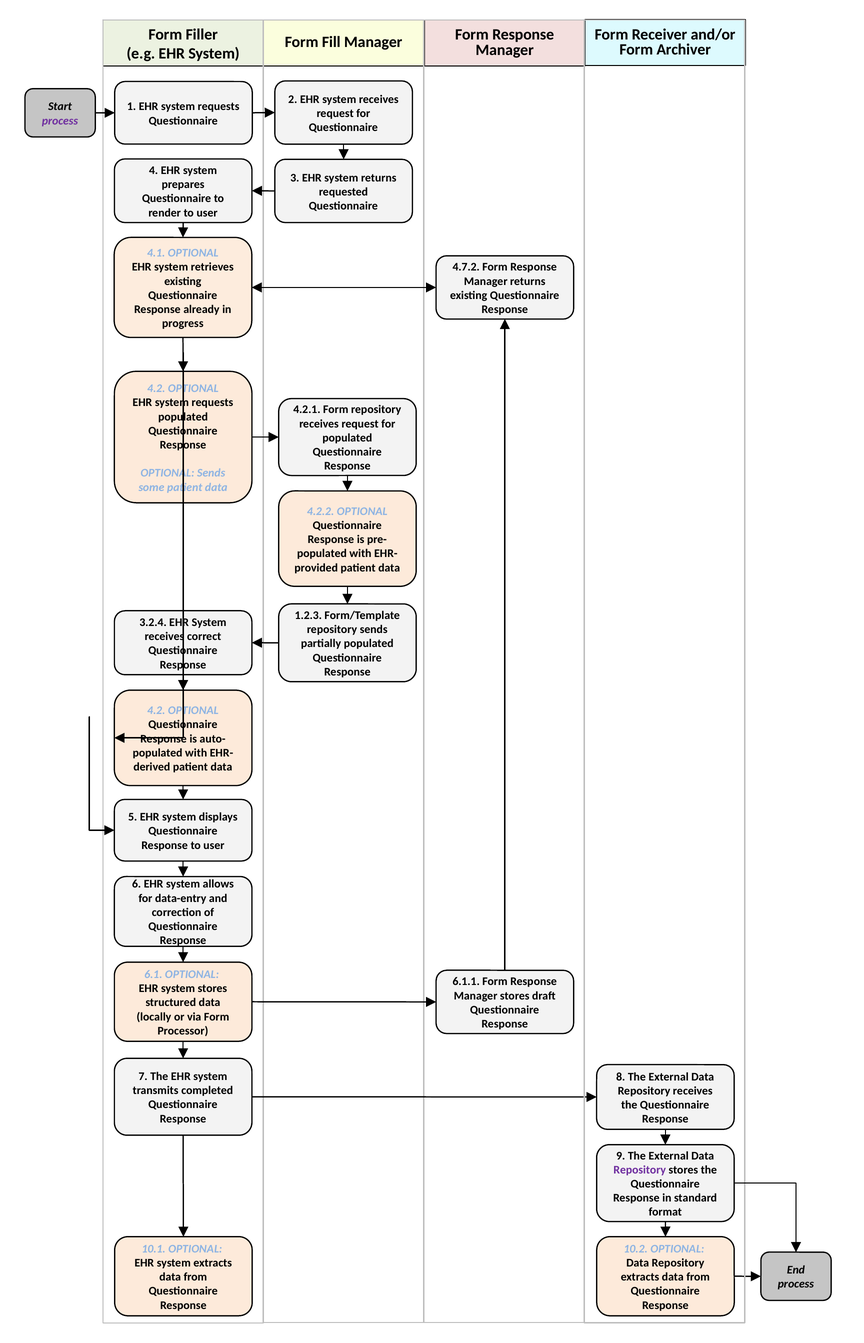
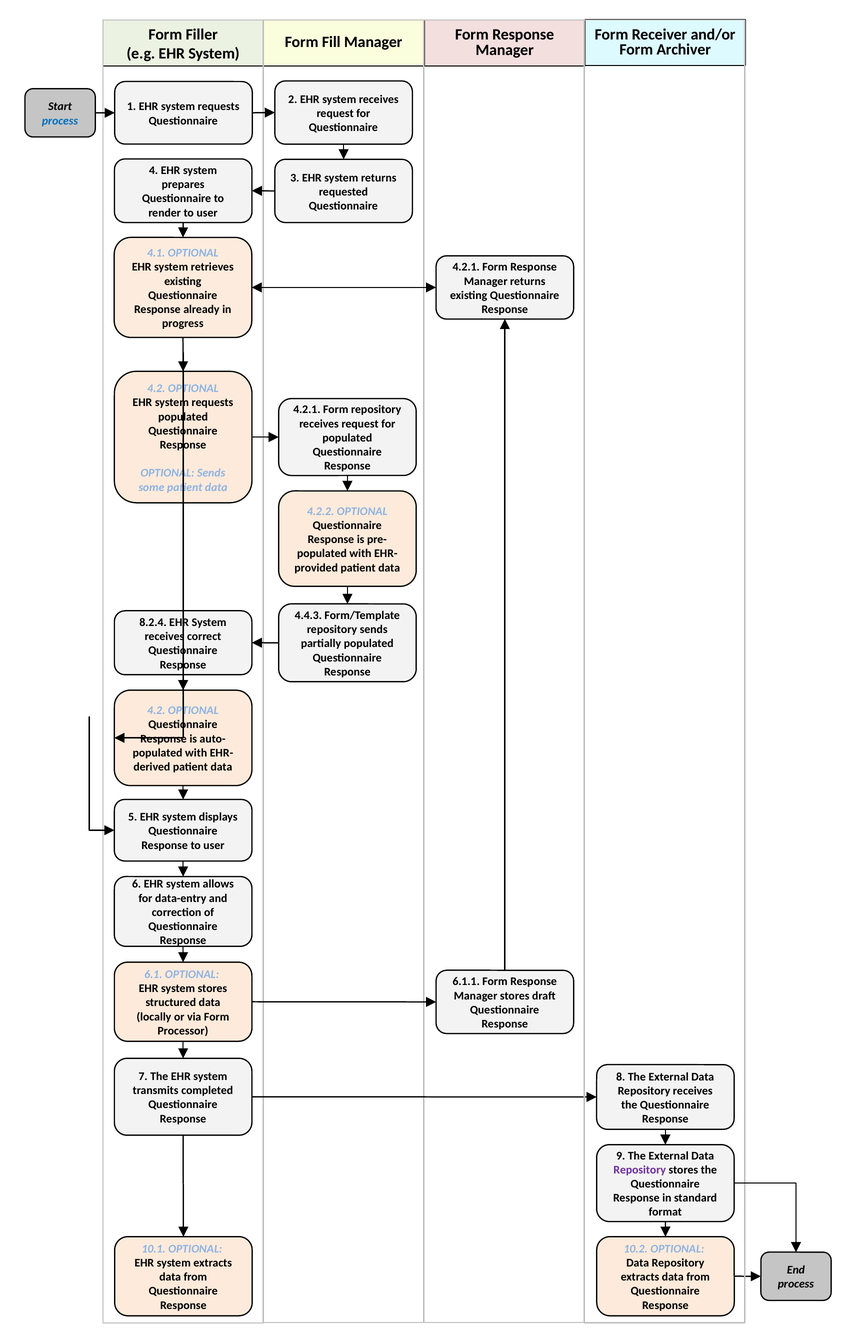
process at (60, 121) colour: purple -> blue
4.7.2 at (466, 267): 4.7.2 -> 4.2.1
1.2.3: 1.2.3 -> 4.4.3
3.2.4: 3.2.4 -> 8.2.4
